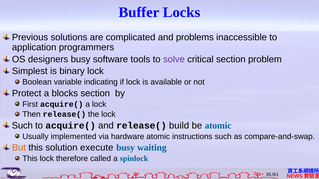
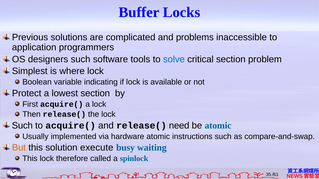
designers busy: busy -> such
solve colour: purple -> blue
binary: binary -> where
blocks: blocks -> lowest
build: build -> need
